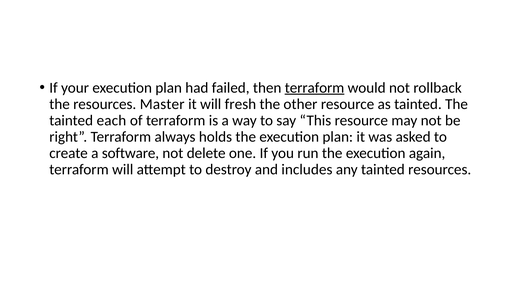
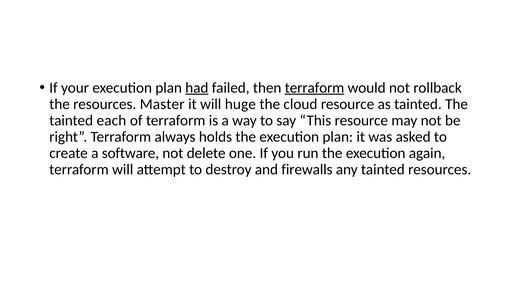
had underline: none -> present
fresh: fresh -> huge
other: other -> cloud
includes: includes -> firewalls
